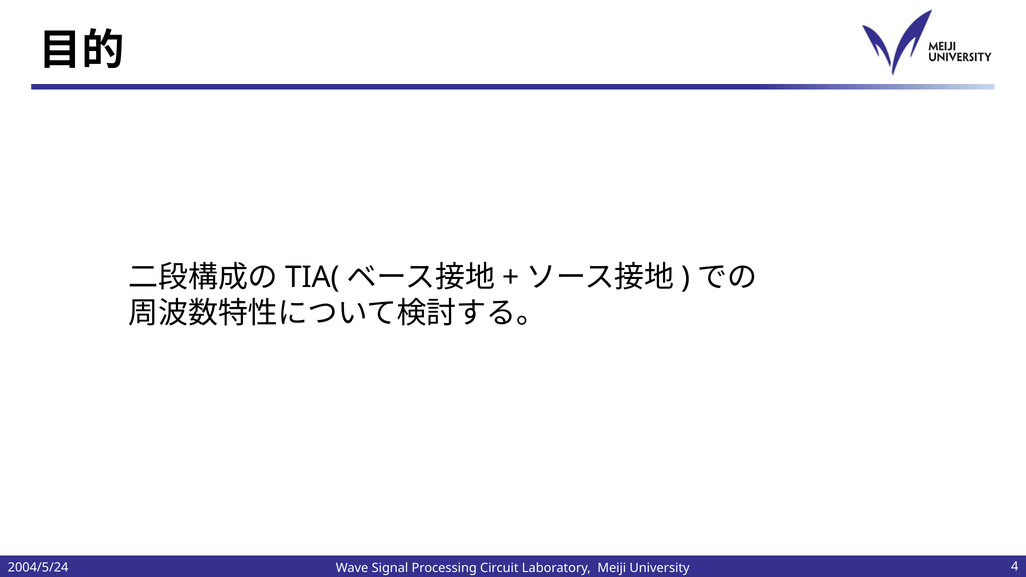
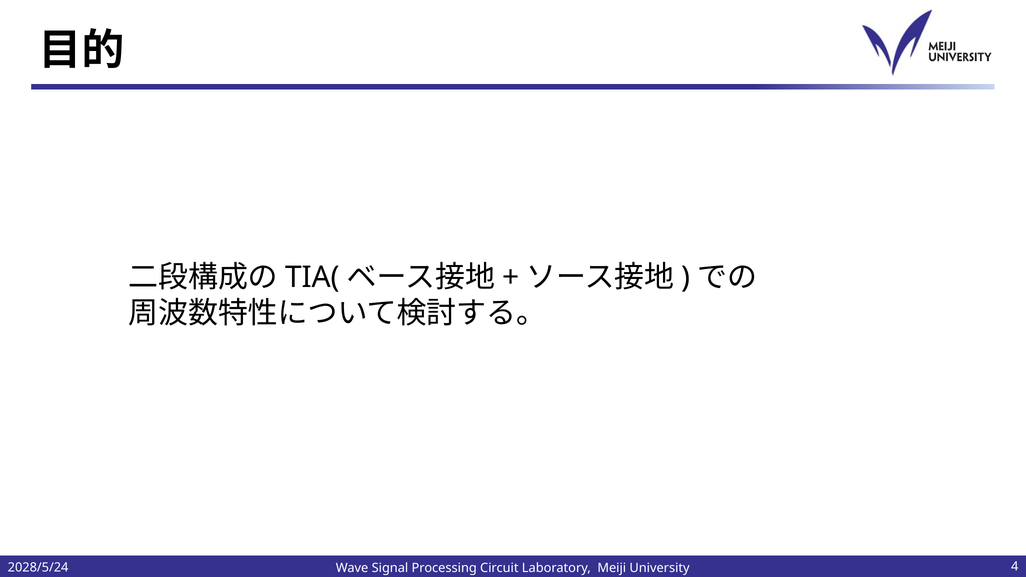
2004/5/24: 2004/5/24 -> 2028/5/24
